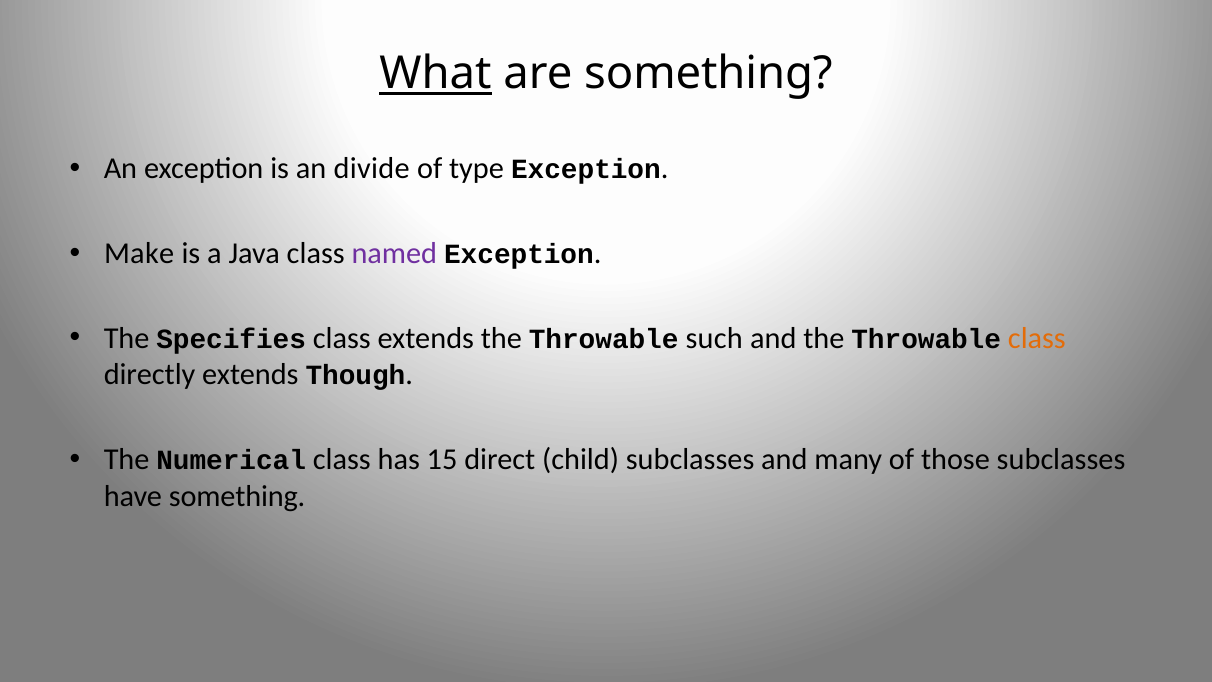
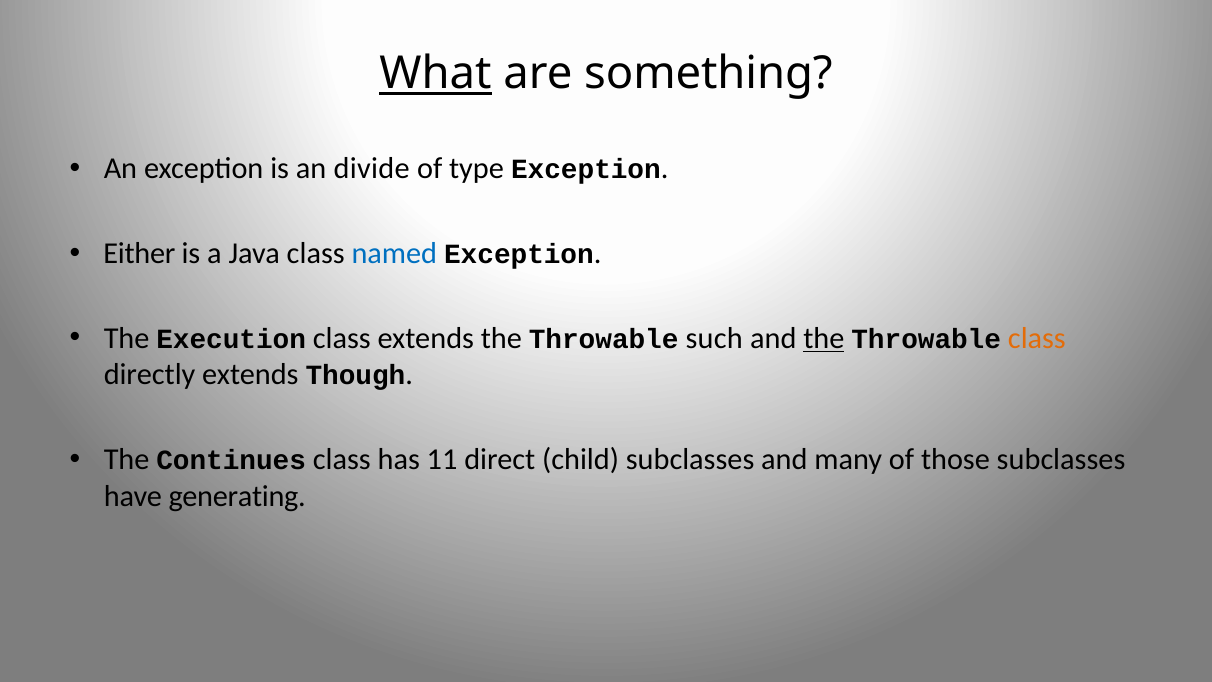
Make: Make -> Either
named colour: purple -> blue
Specifies: Specifies -> Execution
the at (824, 338) underline: none -> present
Numerical: Numerical -> Continues
15: 15 -> 11
have something: something -> generating
